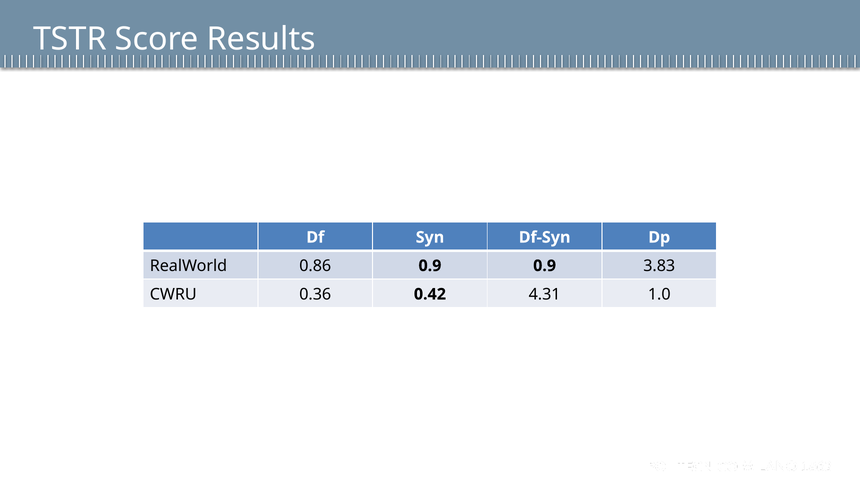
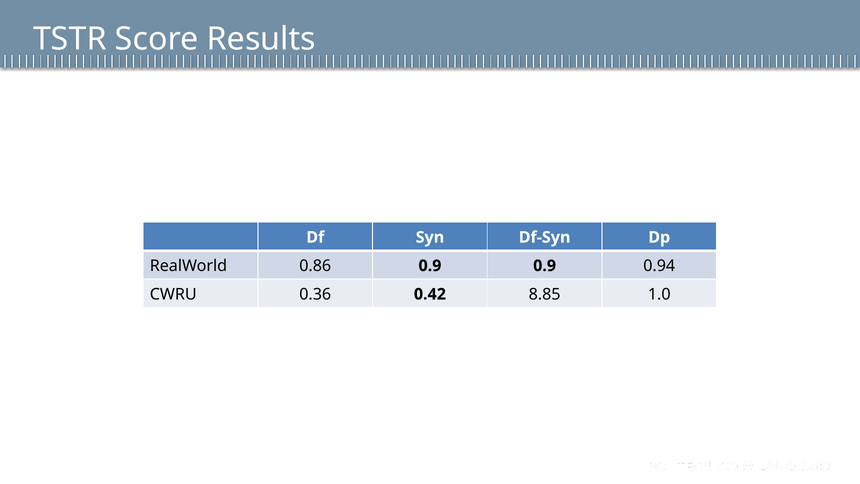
3.83: 3.83 -> 0.94
4.31: 4.31 -> 8.85
